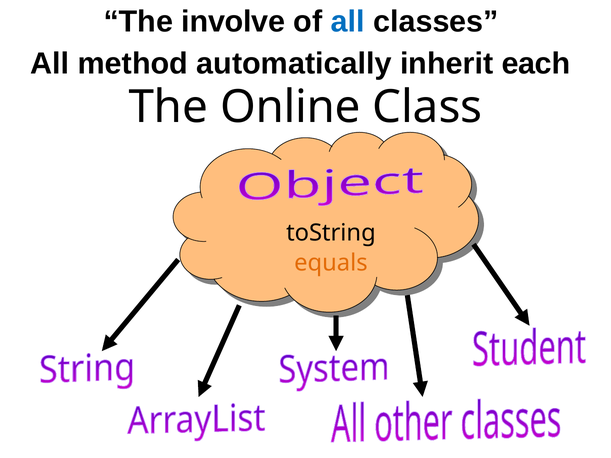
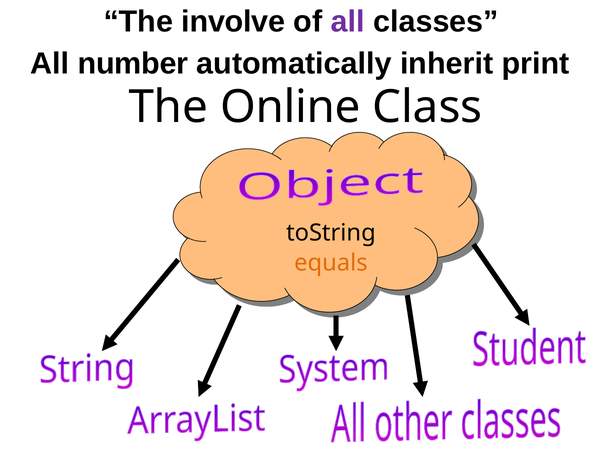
all at (348, 22) colour: blue -> purple
method: method -> number
each: each -> print
